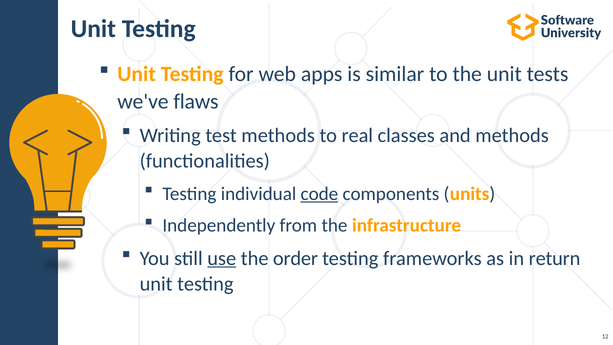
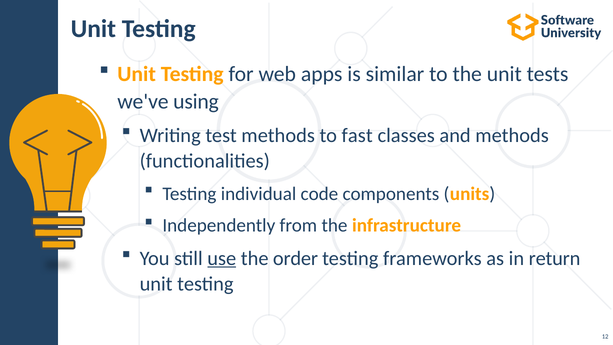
flaws: flaws -> using
real: real -> fast
code underline: present -> none
